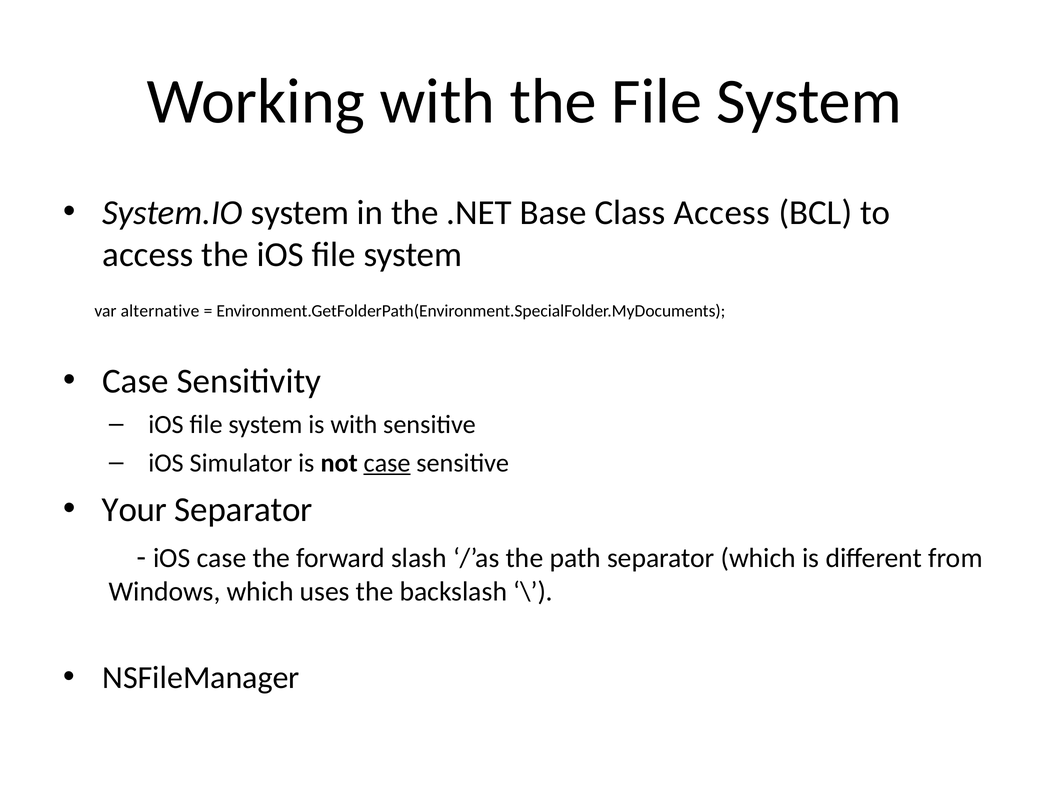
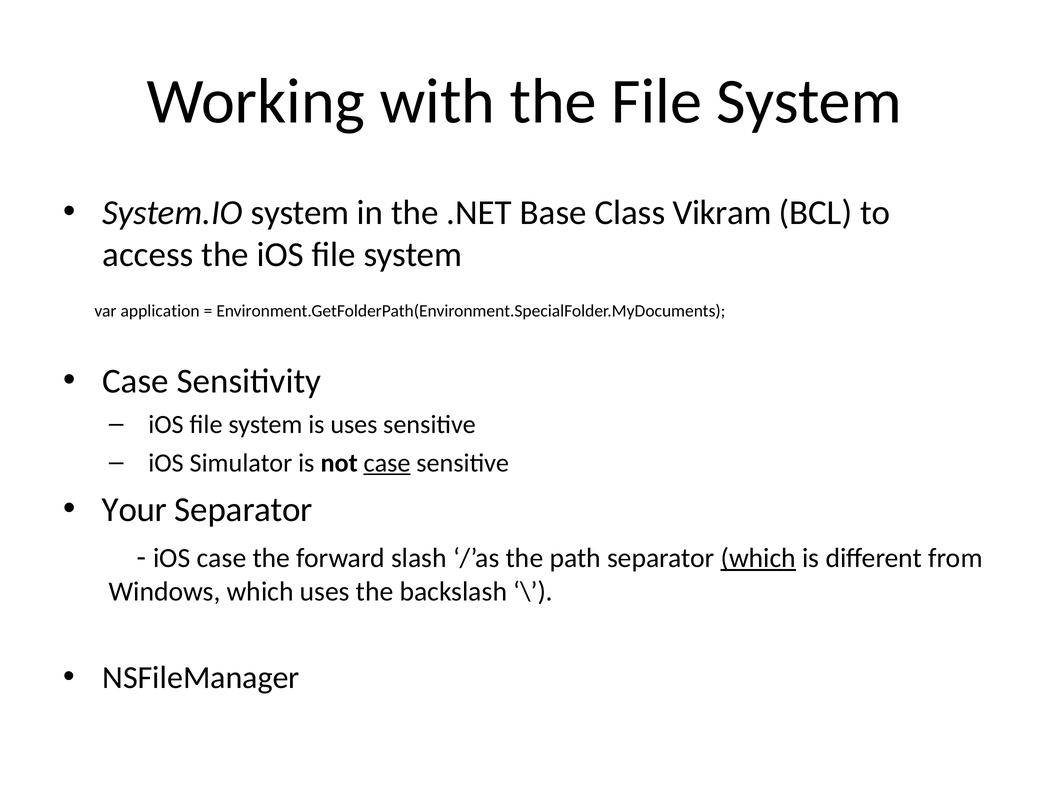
Class Access: Access -> Vikram
alternative: alternative -> application
is with: with -> uses
which at (758, 558) underline: none -> present
